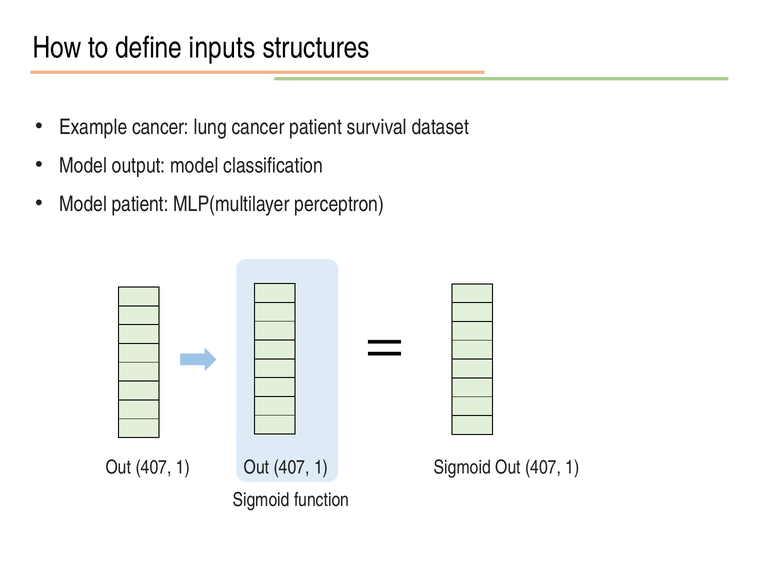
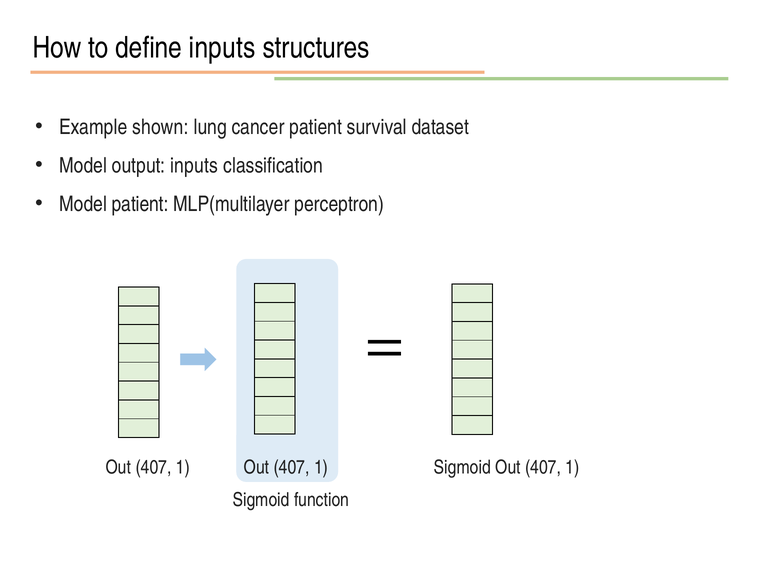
Example cancer: cancer -> shown
output model: model -> inputs
